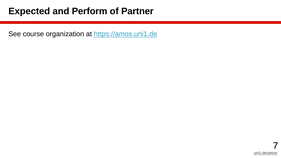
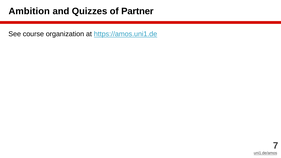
Expected: Expected -> Ambition
Perform: Perform -> Quizzes
